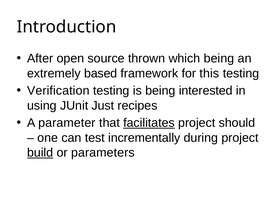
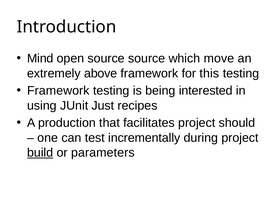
After: After -> Mind
source thrown: thrown -> source
which being: being -> move
based: based -> above
Verification at (58, 90): Verification -> Framework
parameter: parameter -> production
facilitates underline: present -> none
